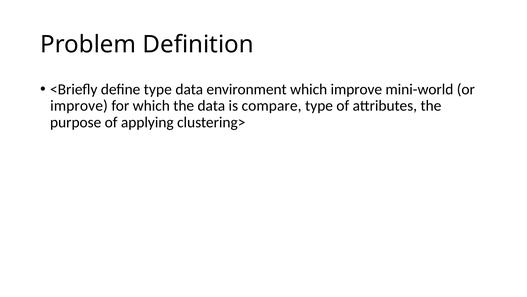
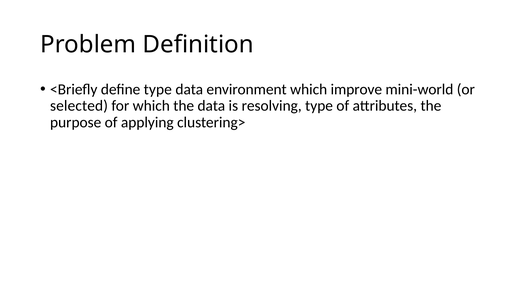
improve at (79, 106): improve -> selected
compare: compare -> resolving
